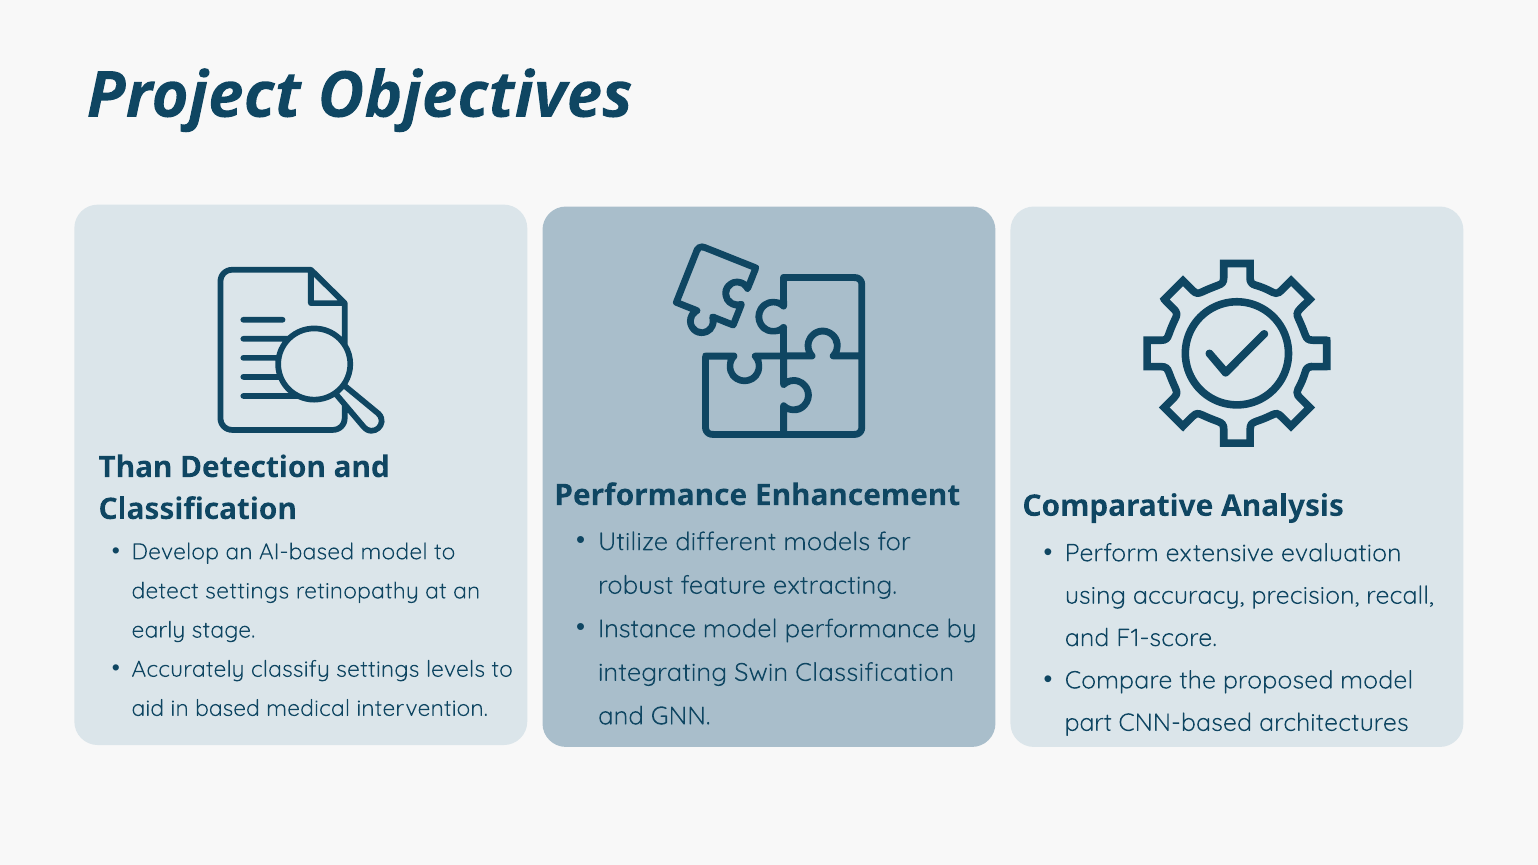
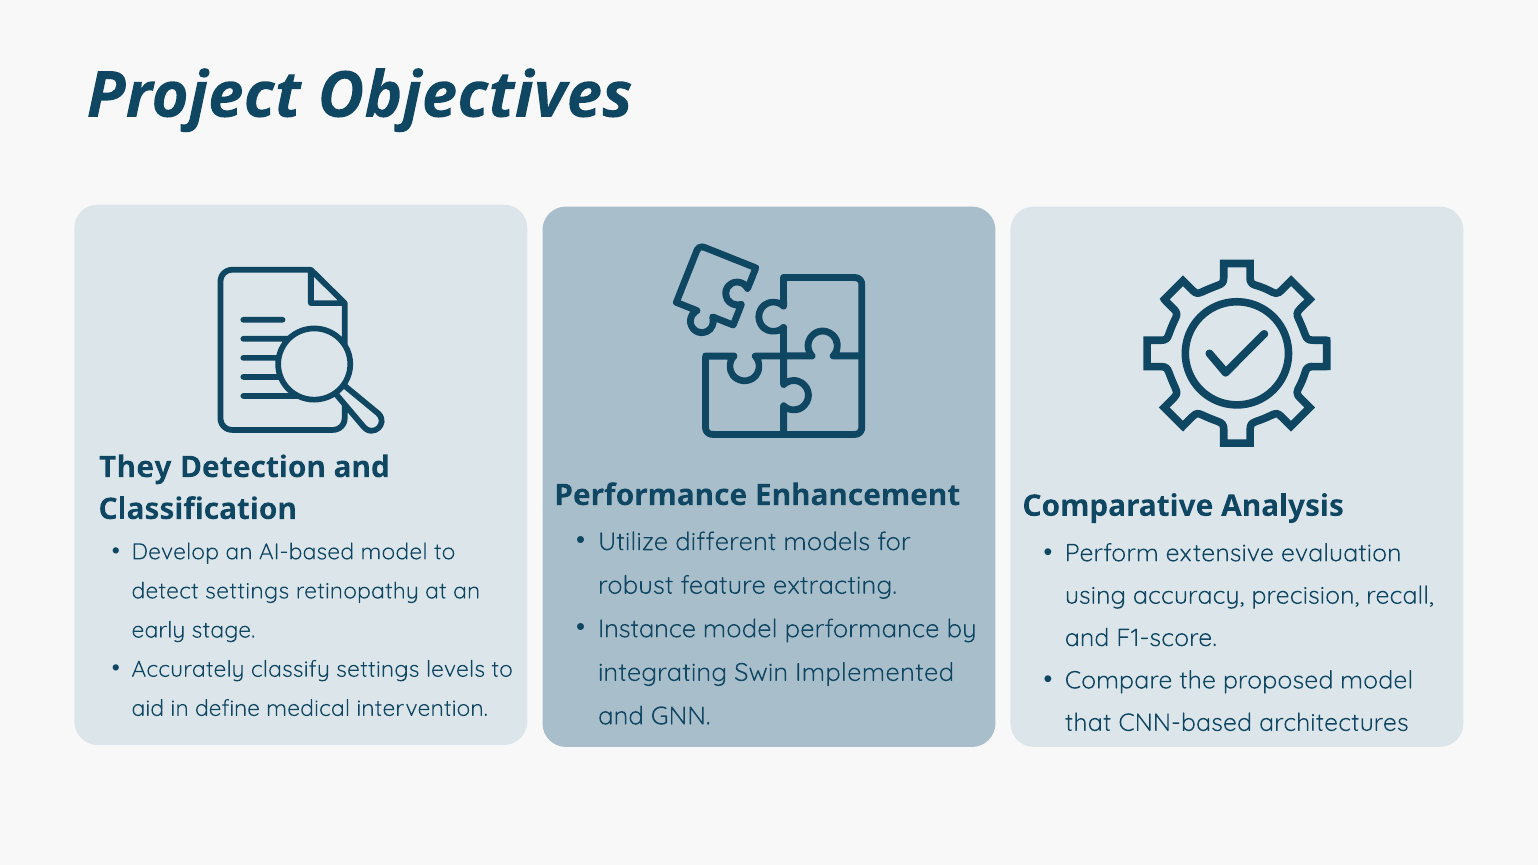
Than: Than -> They
Swin Classification: Classification -> Implemented
based: based -> define
part: part -> that
